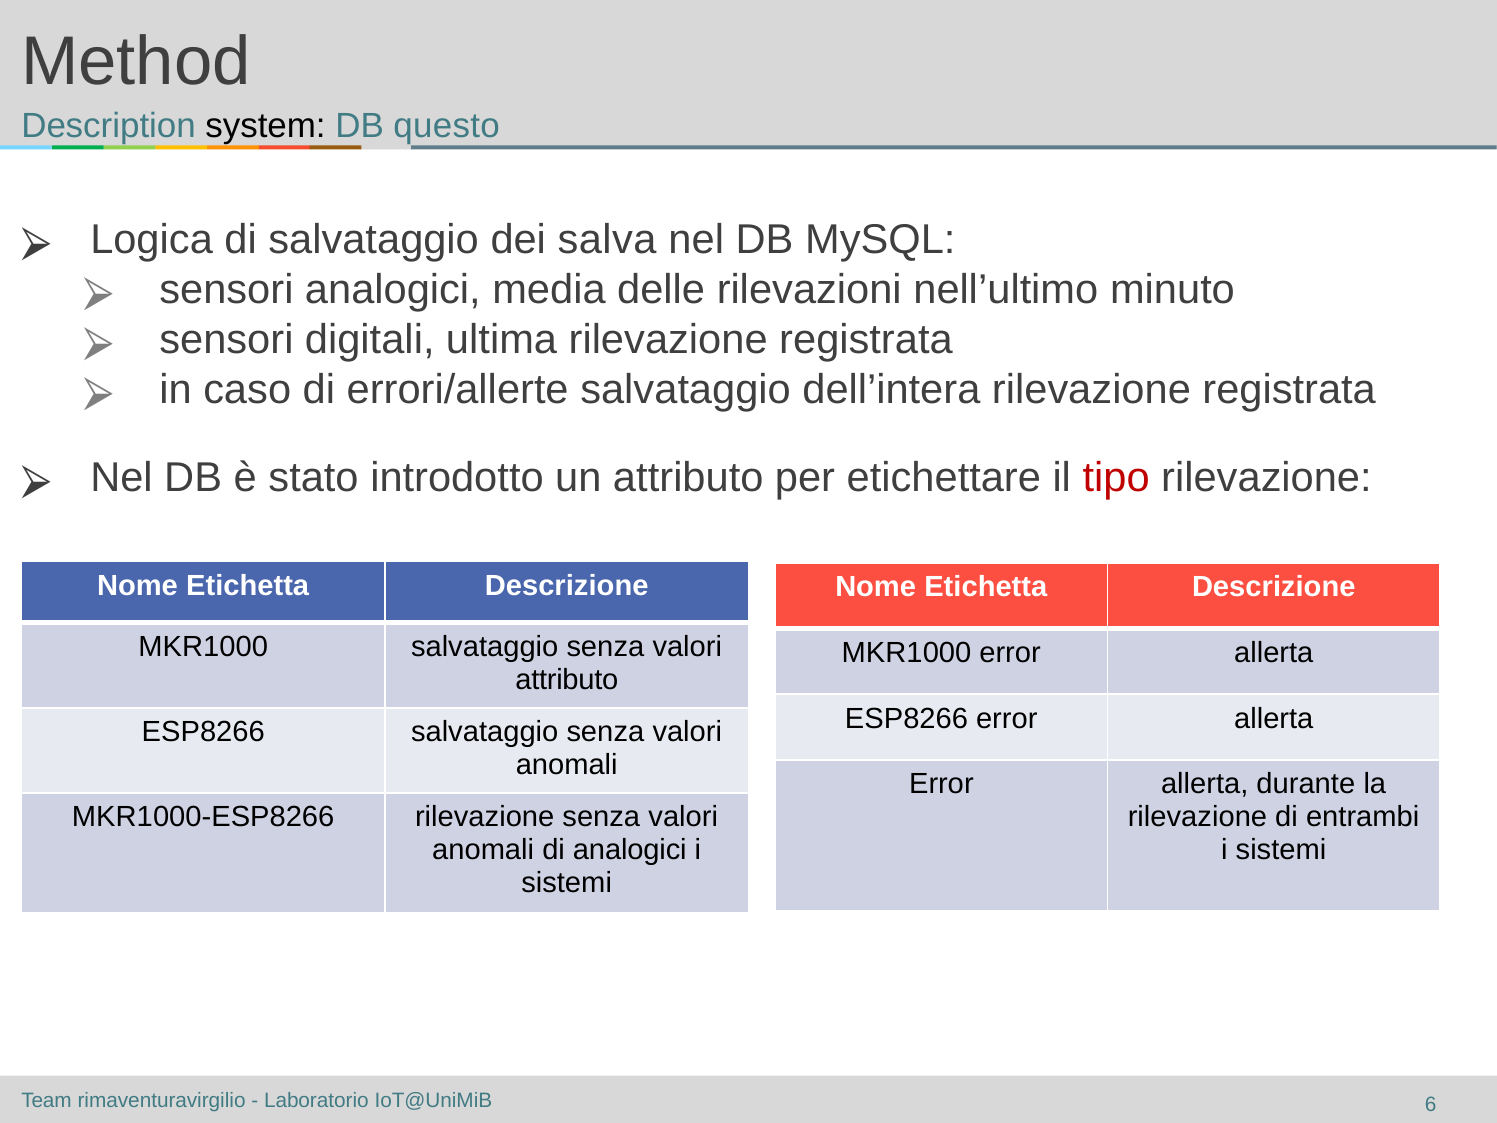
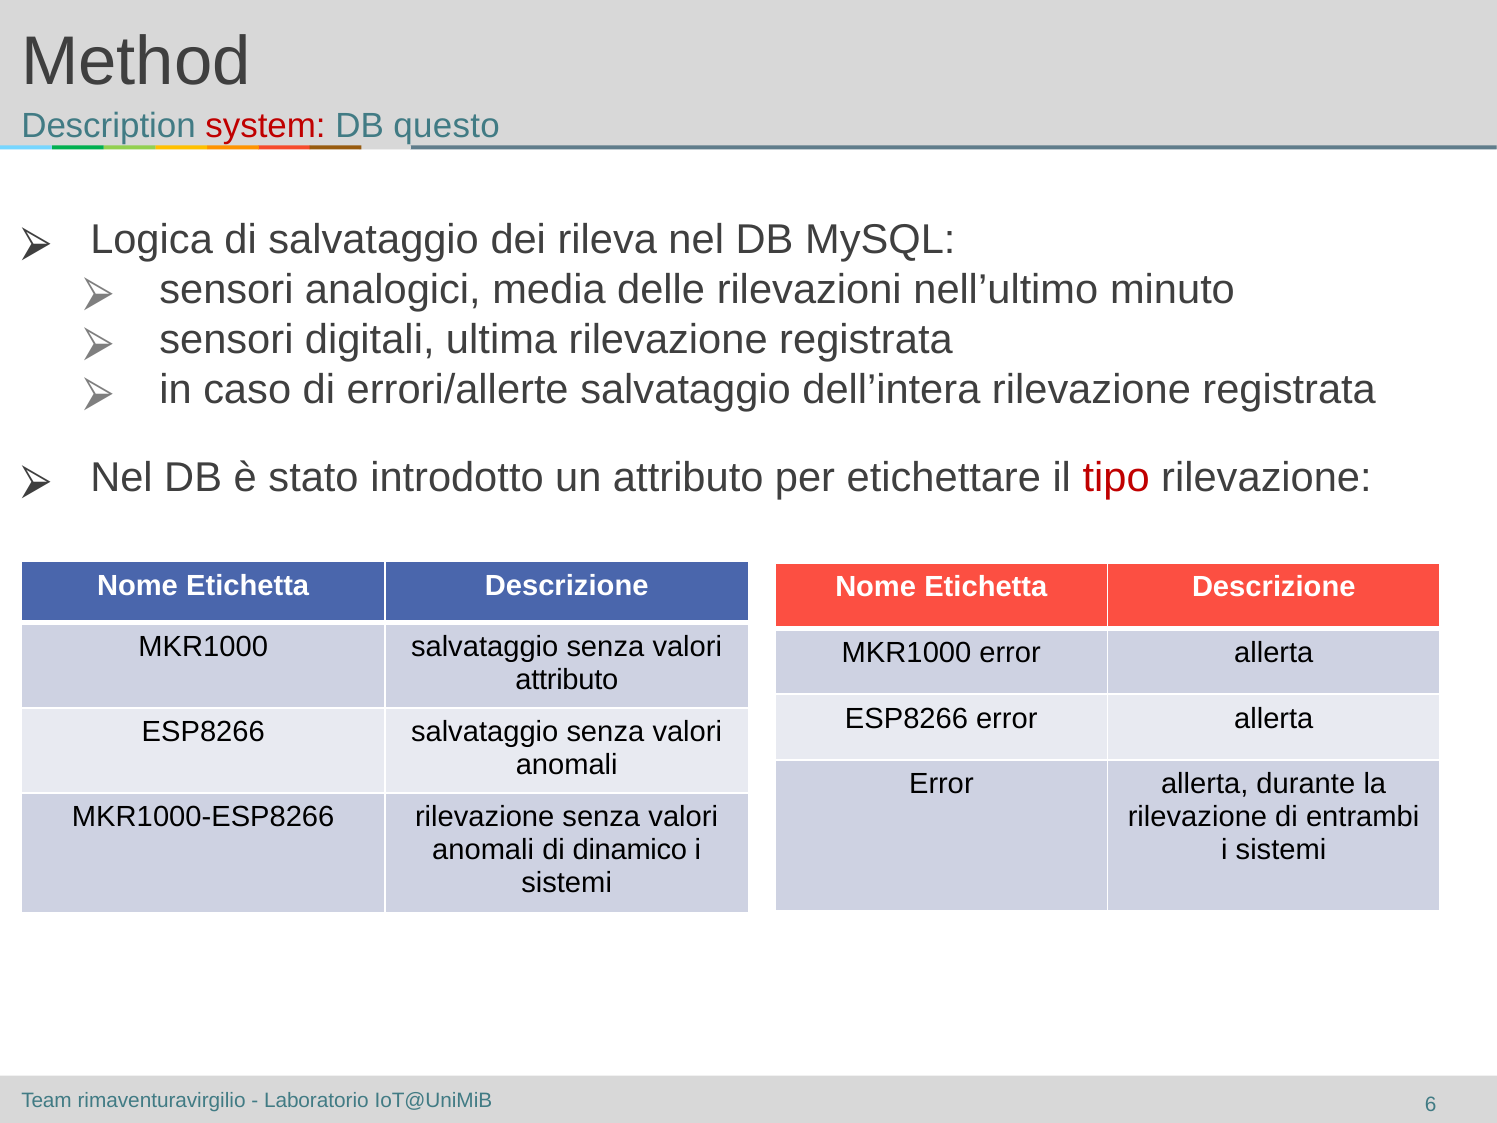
system colour: black -> red
salva: salva -> rileva
di analogici: analogici -> dinamico
